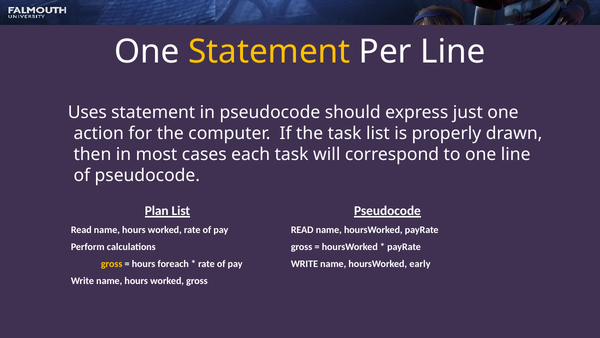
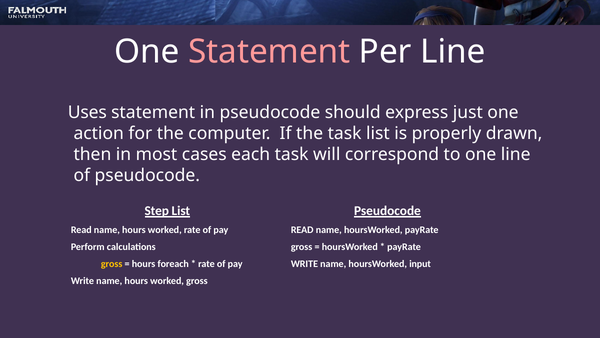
Statement at (269, 52) colour: yellow -> pink
Plan: Plan -> Step
early: early -> input
